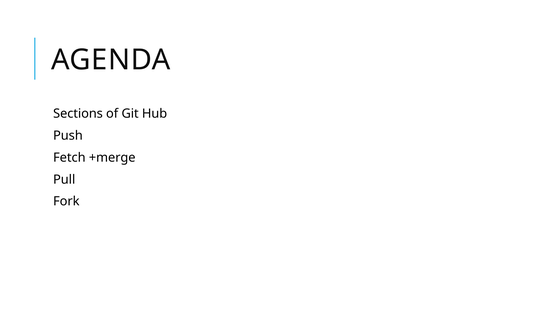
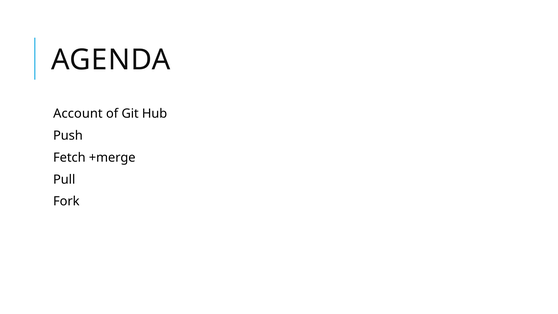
Sections: Sections -> Account
